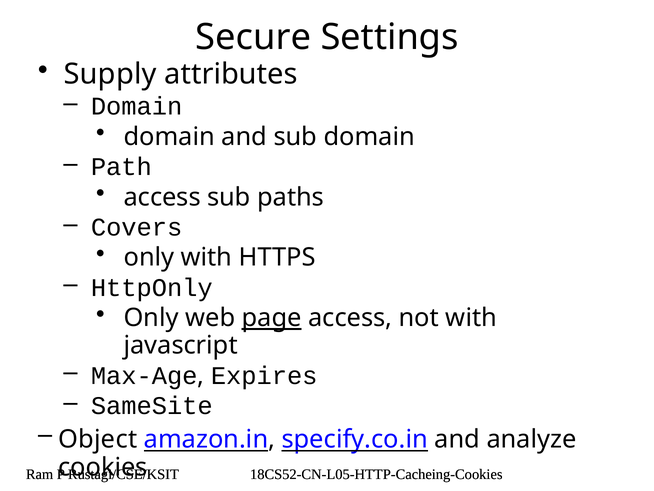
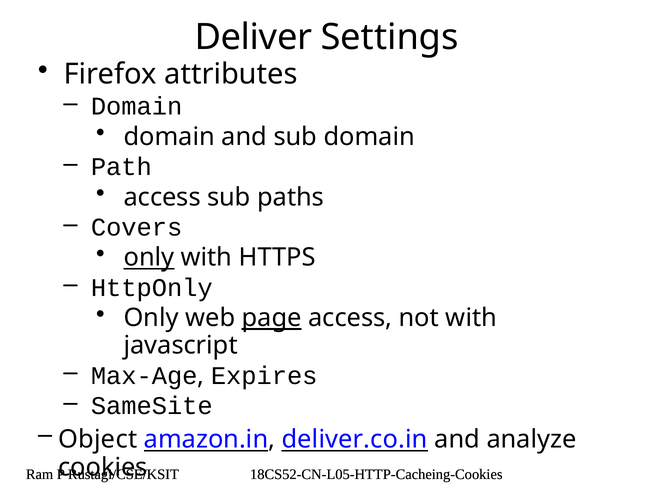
Secure: Secure -> Deliver
Supply: Supply -> Firefox
only at (149, 257) underline: none -> present
specify.co.in: specify.co.in -> deliver.co.in
